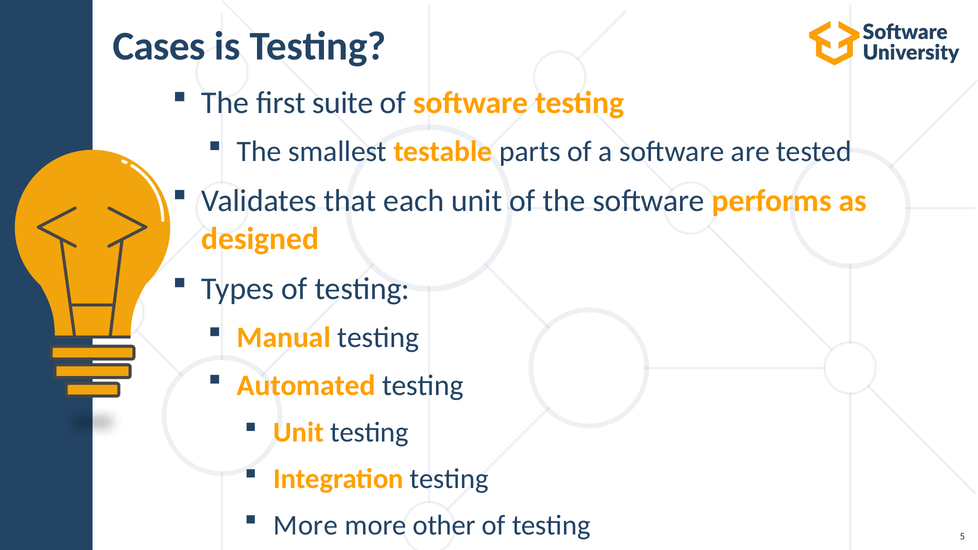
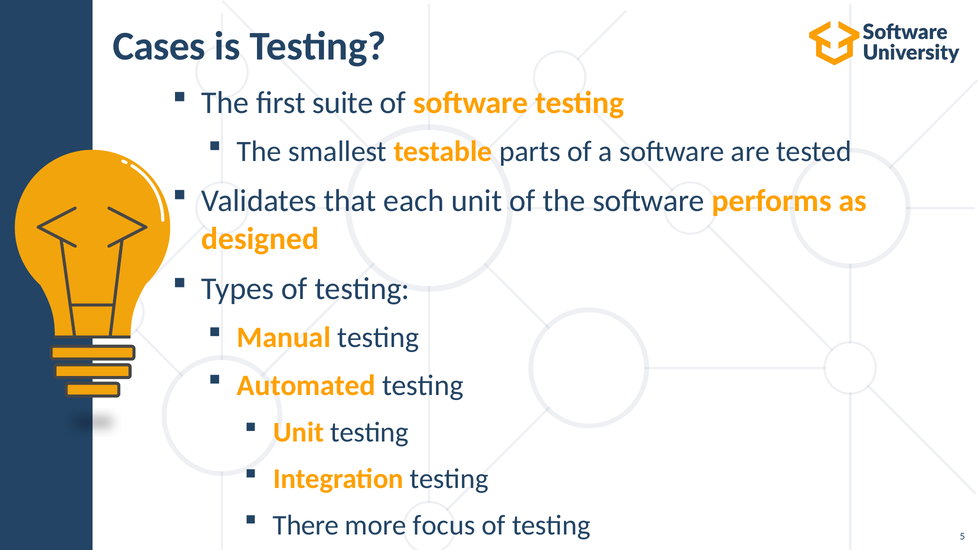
More at (306, 525): More -> There
other: other -> focus
